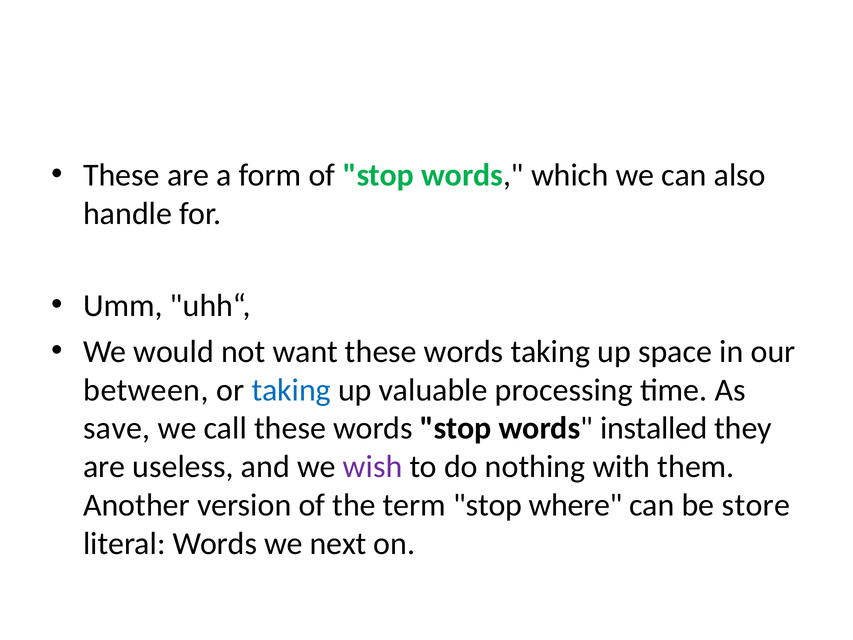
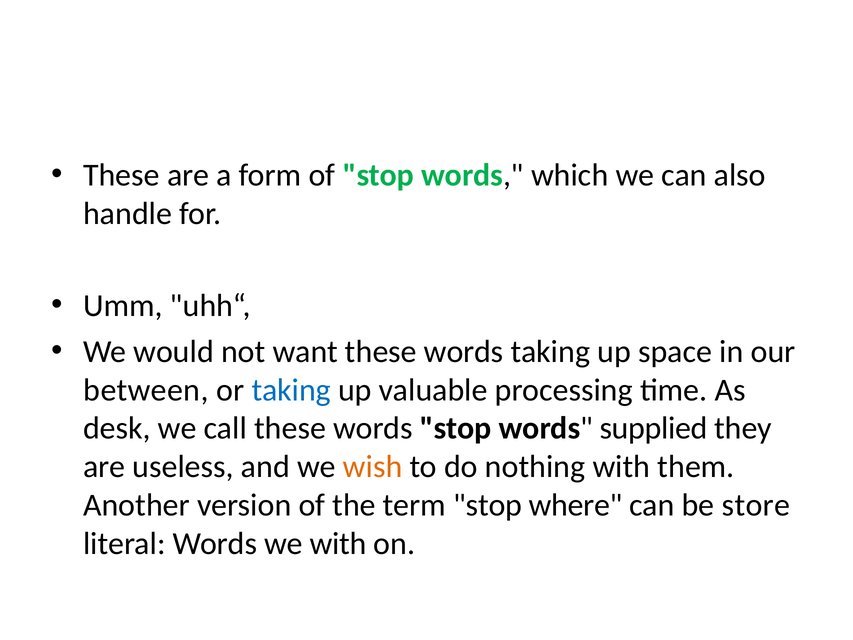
save: save -> desk
installed: installed -> supplied
wish colour: purple -> orange
we next: next -> with
